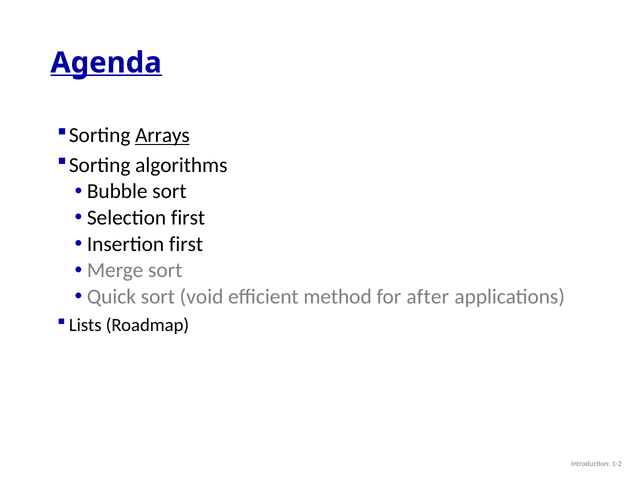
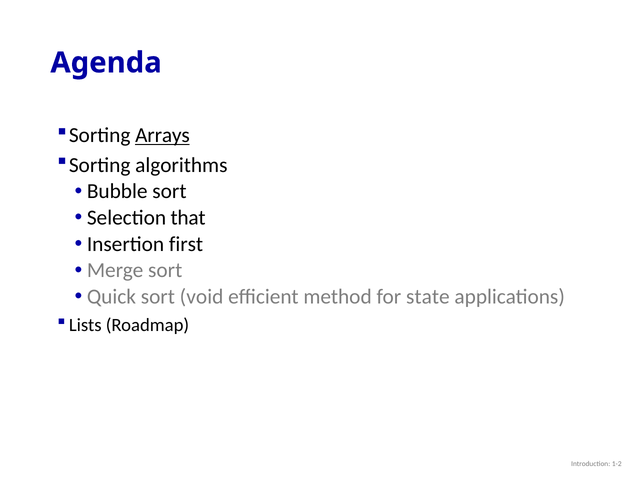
Agenda underline: present -> none
Selection first: first -> that
after: after -> state
